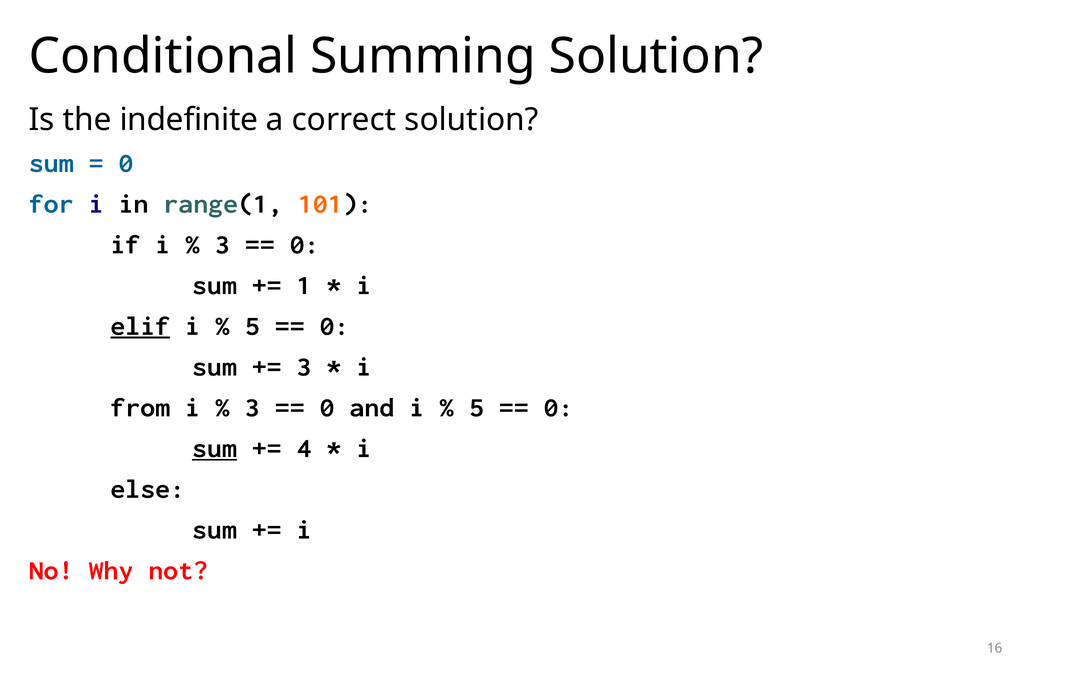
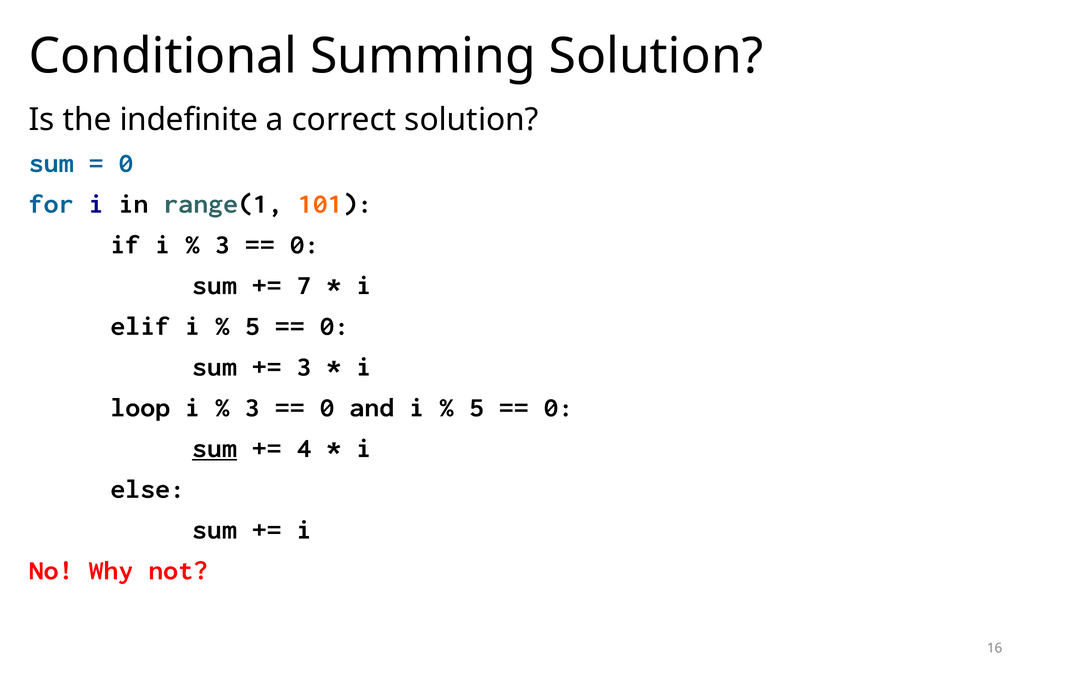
1: 1 -> 7
elif underline: present -> none
from: from -> loop
